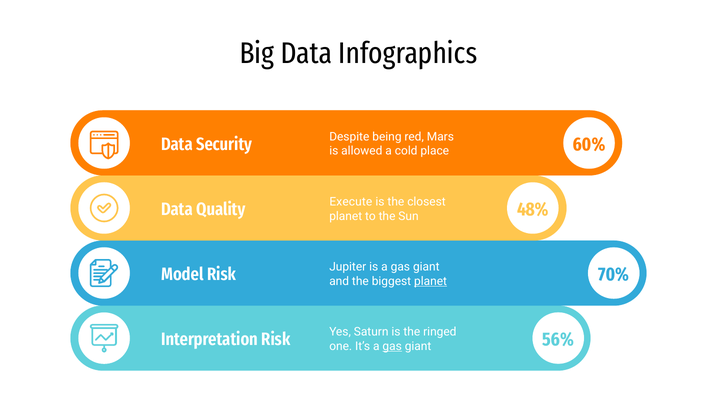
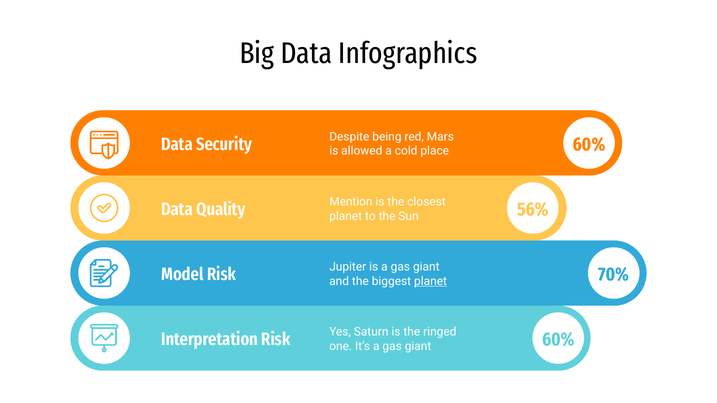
Execute: Execute -> Mention
48%: 48% -> 56%
gas at (392, 346) underline: present -> none
giant 56%: 56% -> 60%
